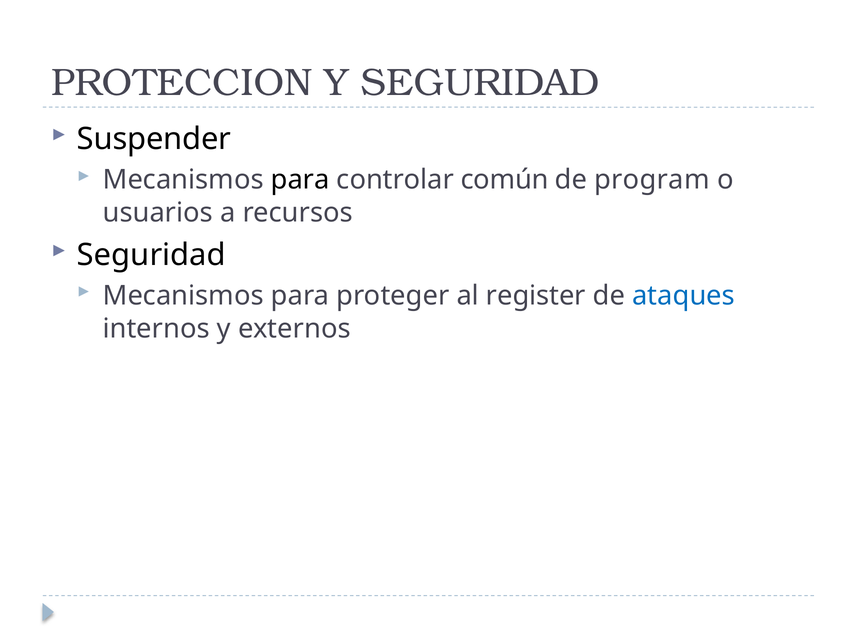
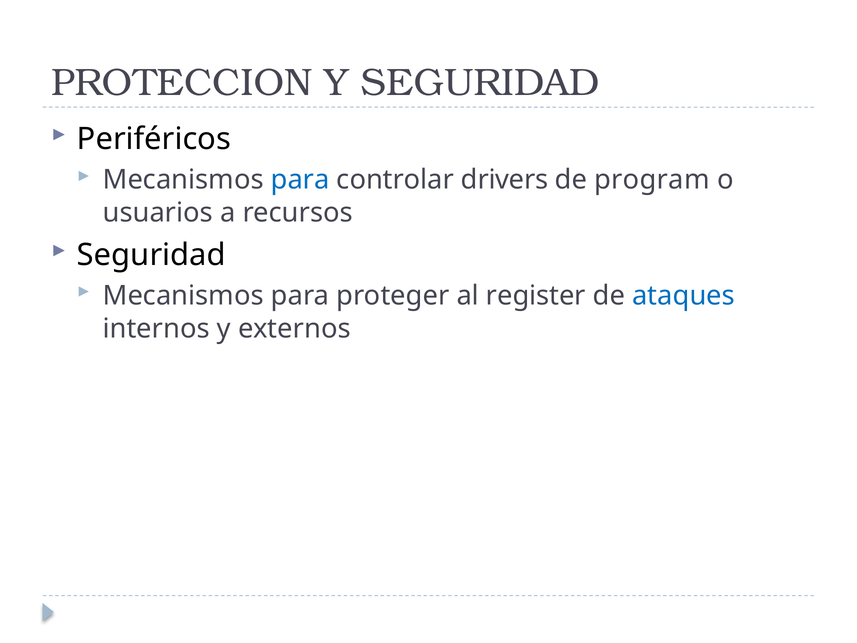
Suspender: Suspender -> Periféricos
para at (300, 180) colour: black -> blue
común: común -> drivers
